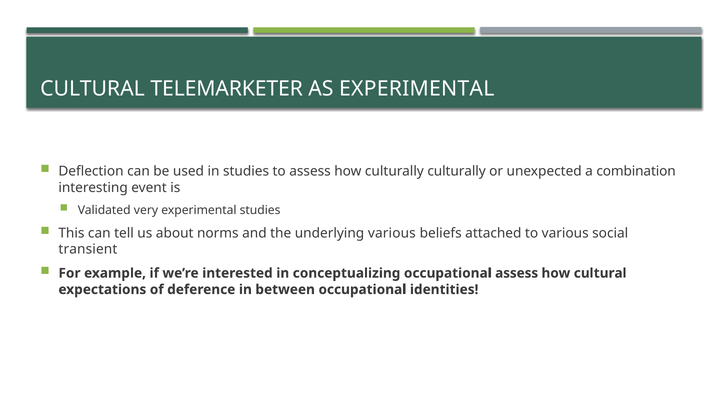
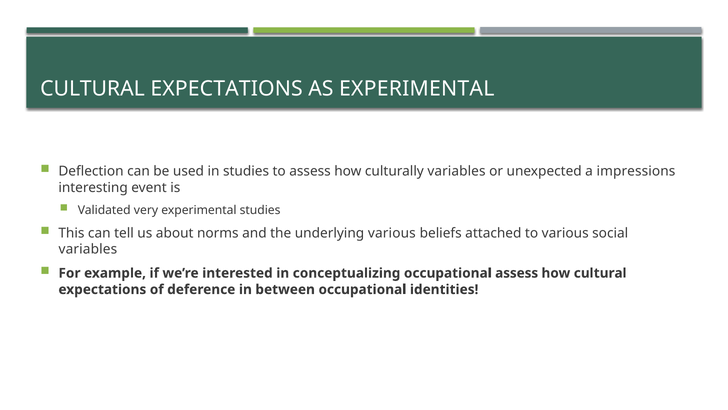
TELEMARKETER at (227, 88): TELEMARKETER -> EXPECTATIONS
culturally culturally: culturally -> variables
combination: combination -> impressions
transient at (88, 249): transient -> variables
